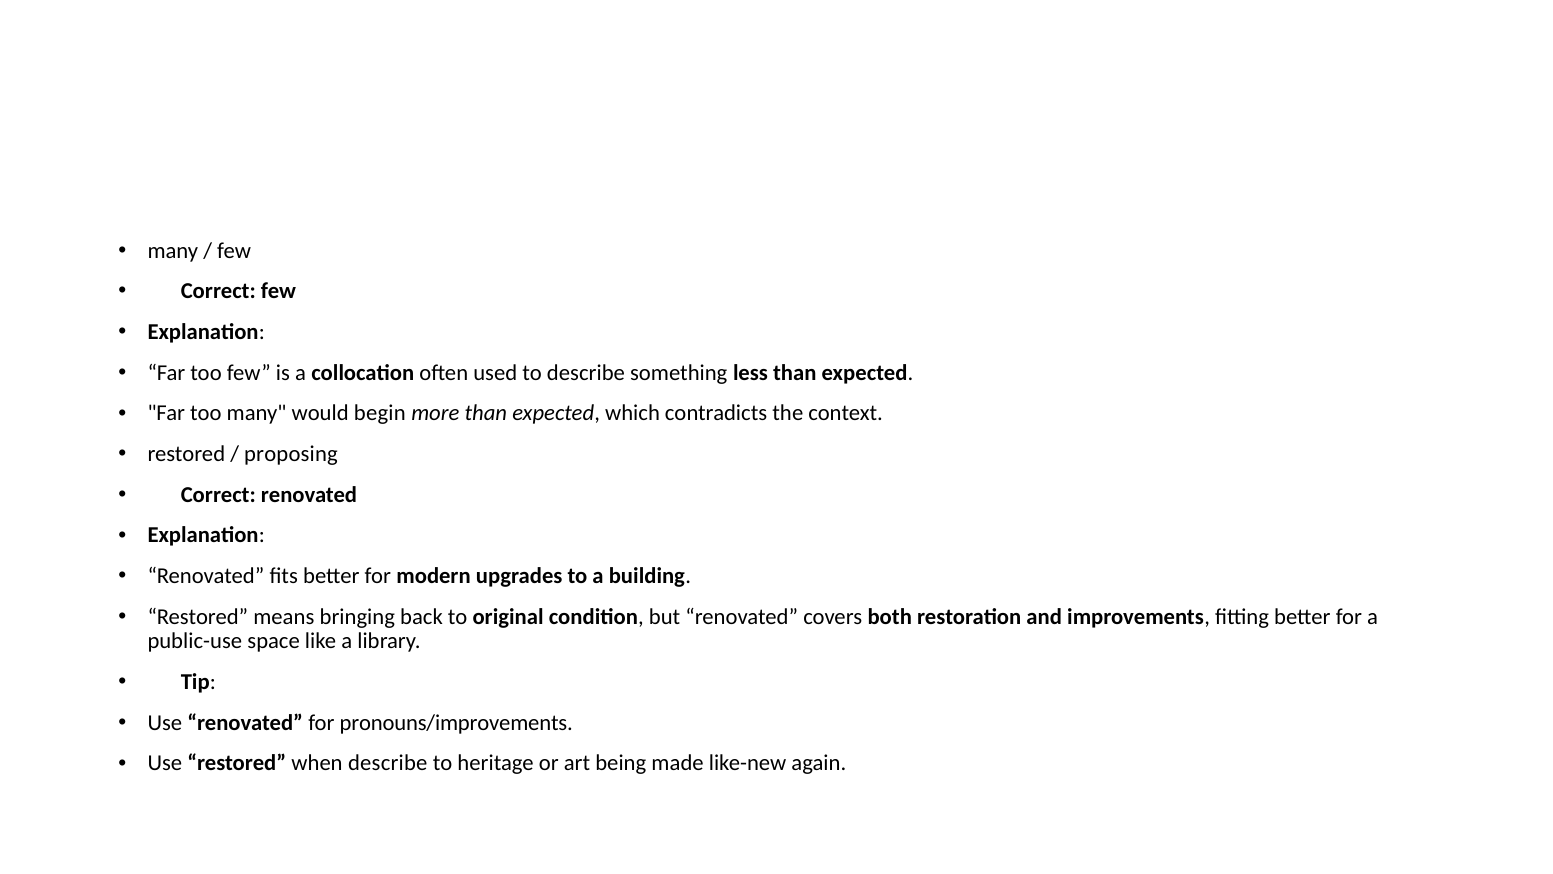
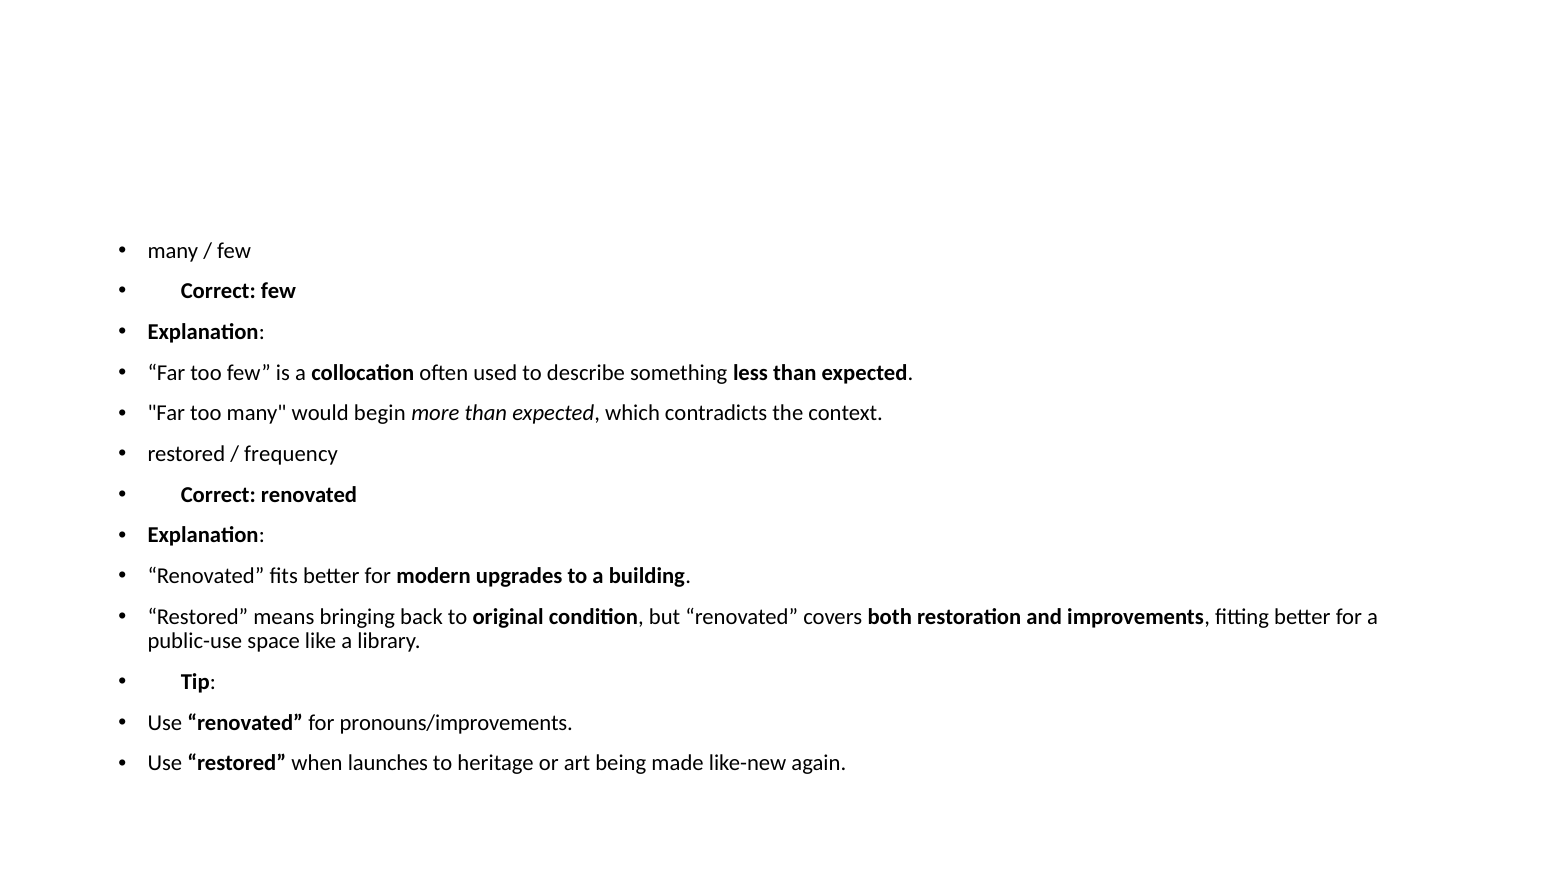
proposing: proposing -> frequency
when describe: describe -> launches
